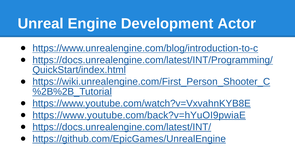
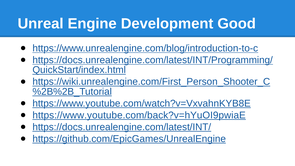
Actor: Actor -> Good
